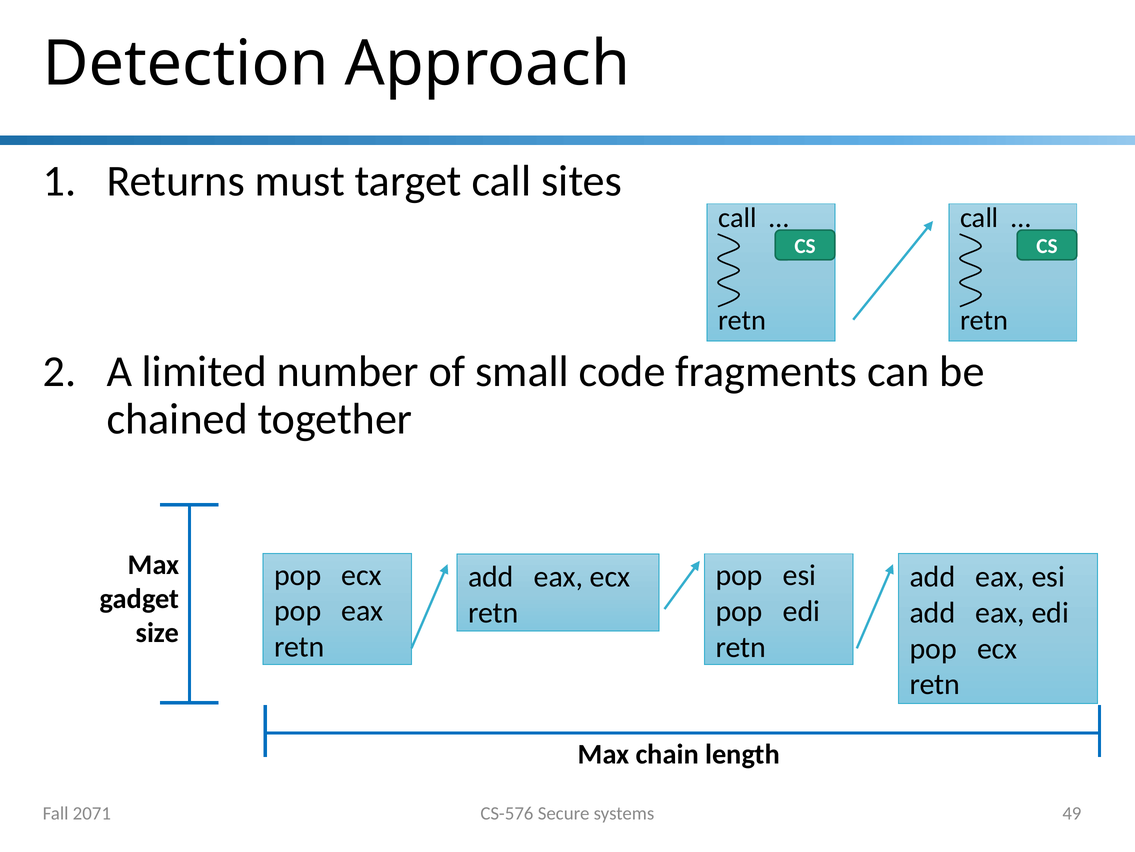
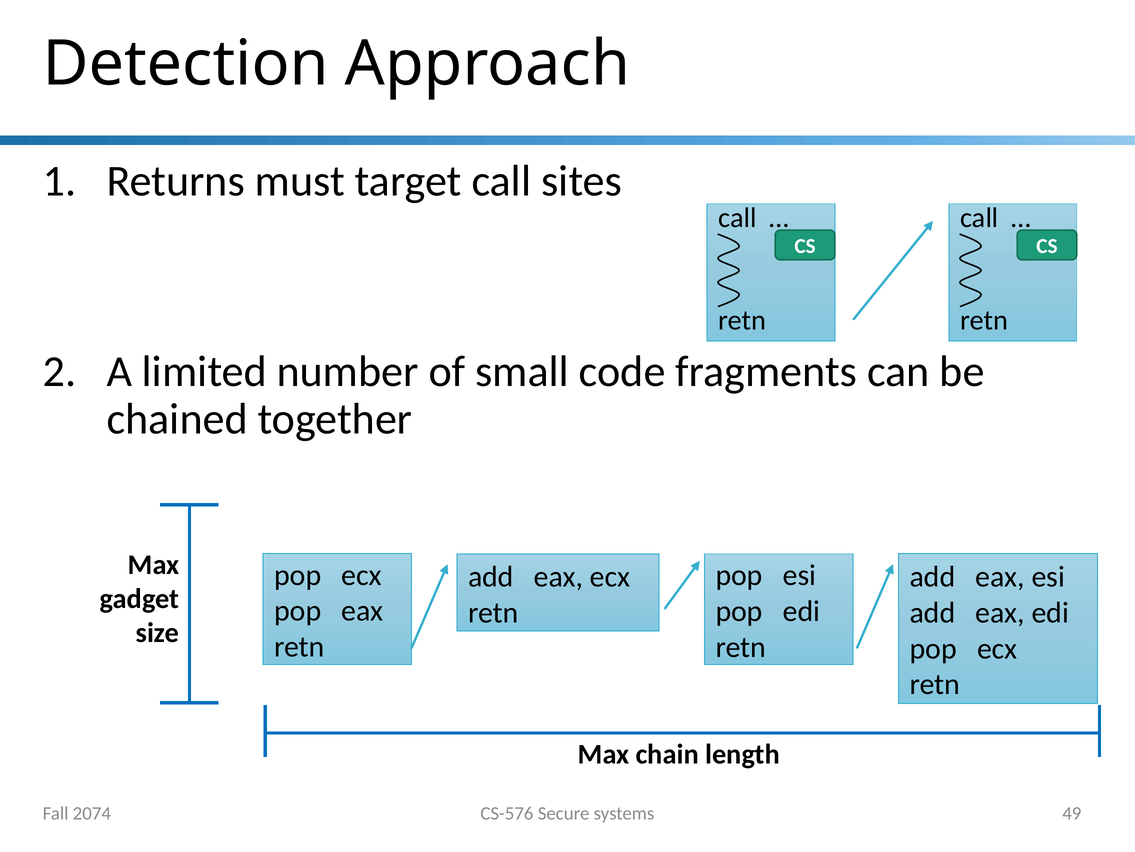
2071: 2071 -> 2074
